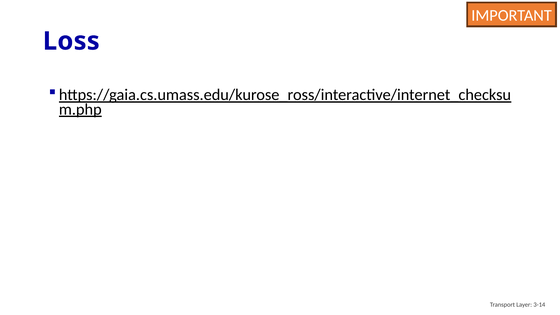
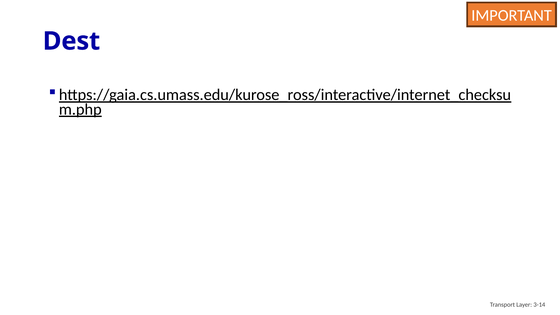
Loss: Loss -> Dest
